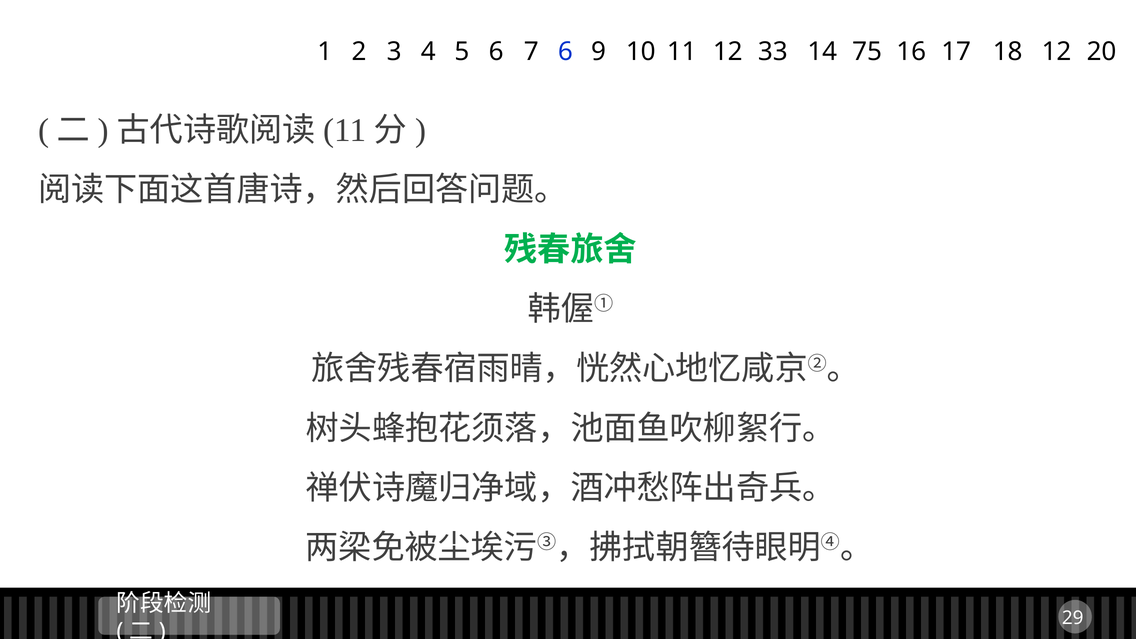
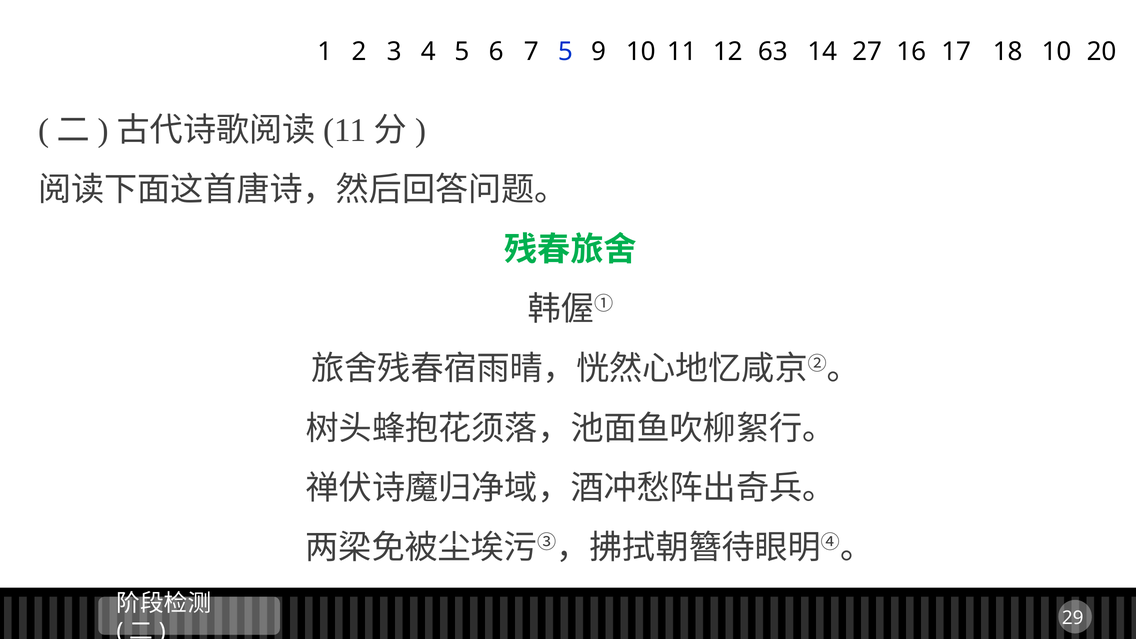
7 6: 6 -> 5
33: 33 -> 63
75: 75 -> 27
18 12: 12 -> 10
